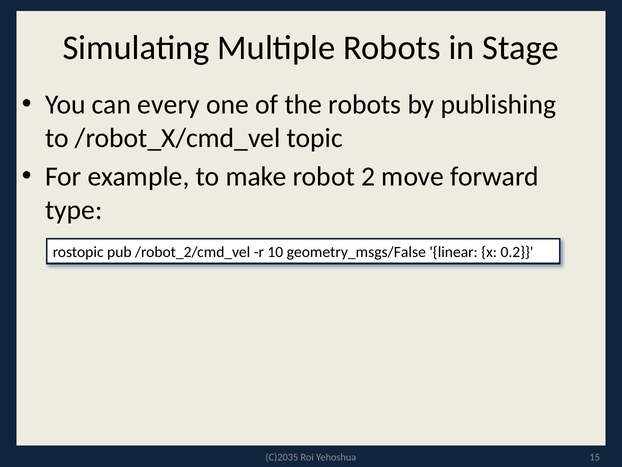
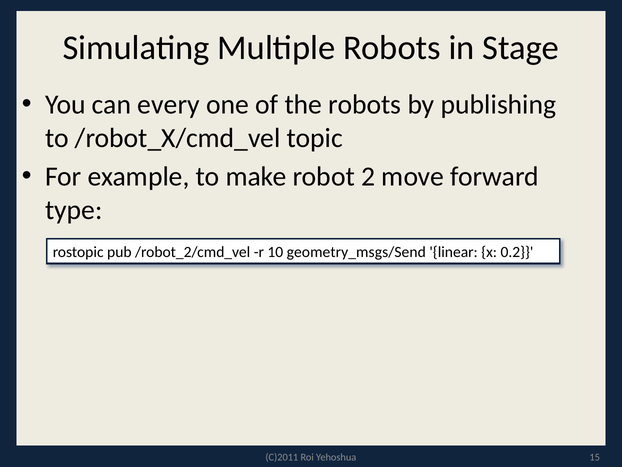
geometry_msgs/False: geometry_msgs/False -> geometry_msgs/Send
C)2035: C)2035 -> C)2011
